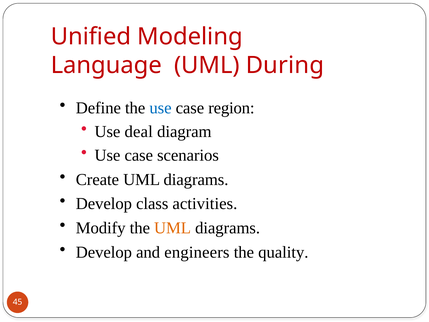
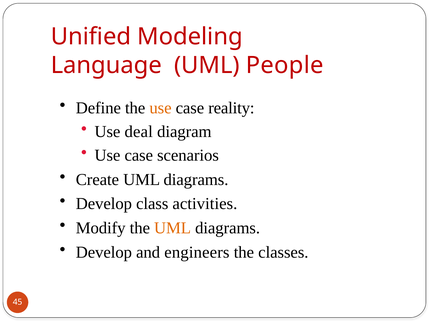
During: During -> People
use at (161, 108) colour: blue -> orange
region: region -> reality
quality: quality -> classes
